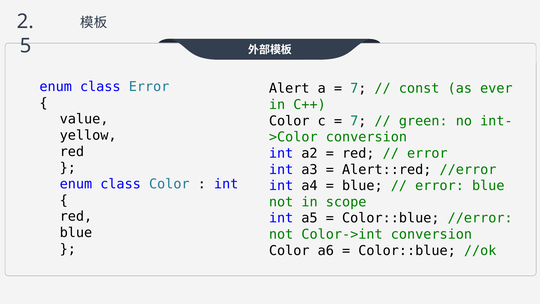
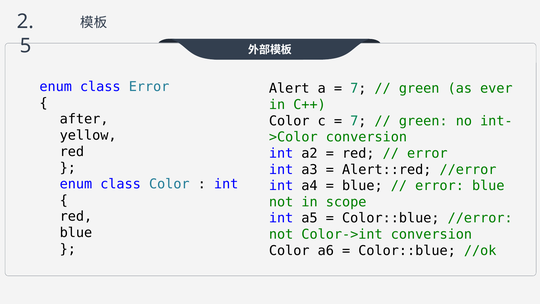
const at (419, 88): const -> green
value: value -> after
